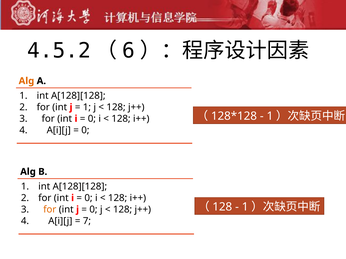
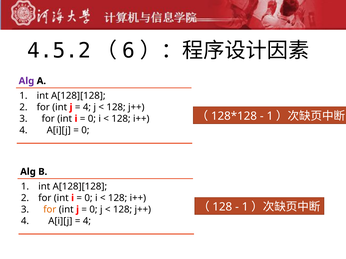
Alg at (26, 81) colour: orange -> purple
1 at (87, 107): 1 -> 4
7 at (87, 221): 7 -> 4
